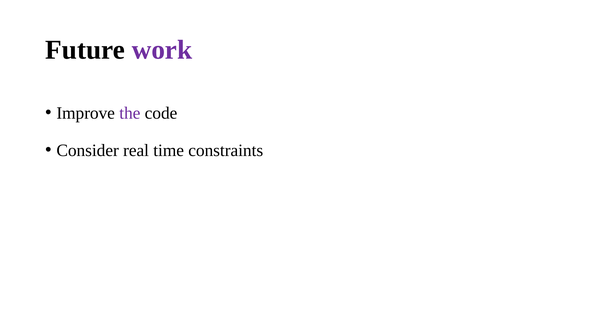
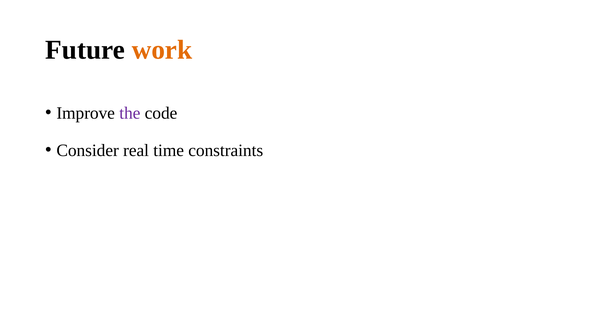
work colour: purple -> orange
